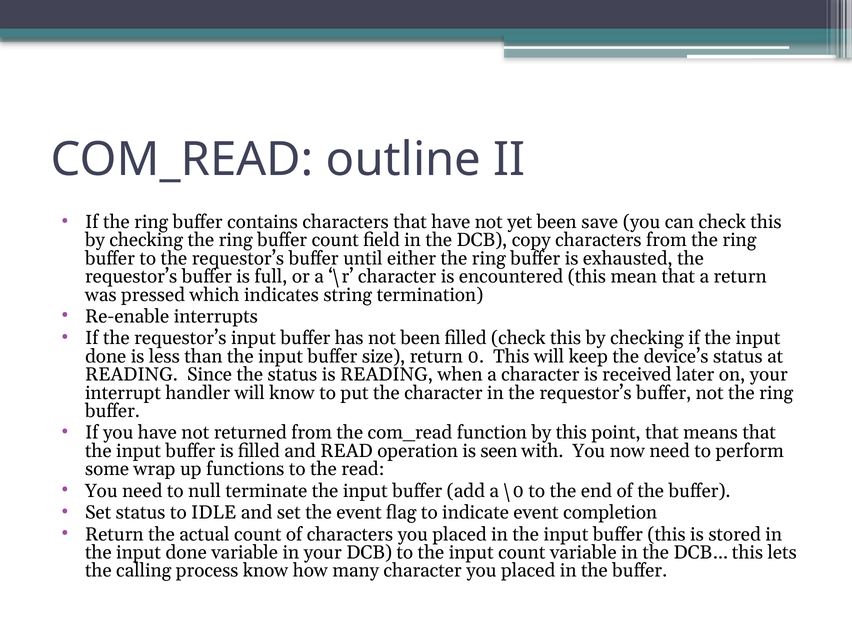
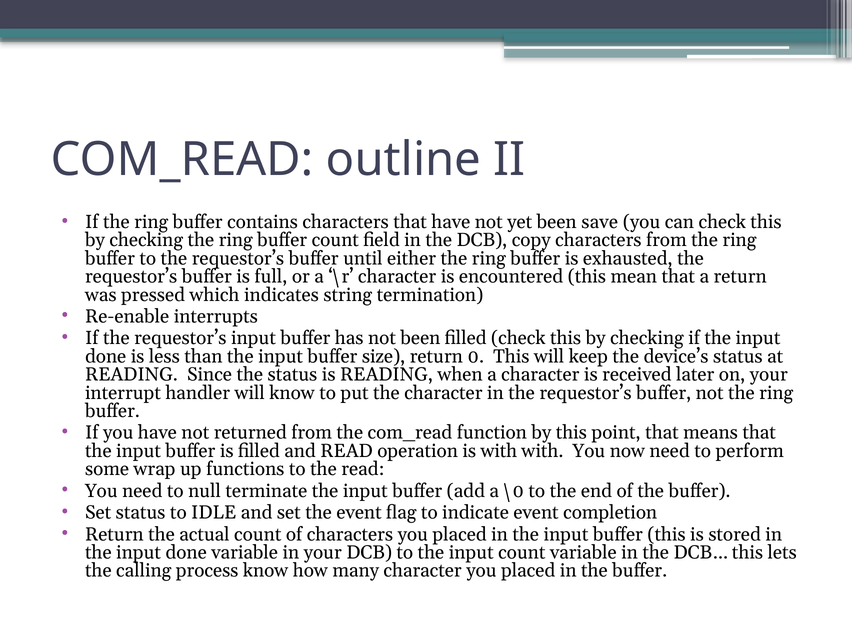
is seen: seen -> with
